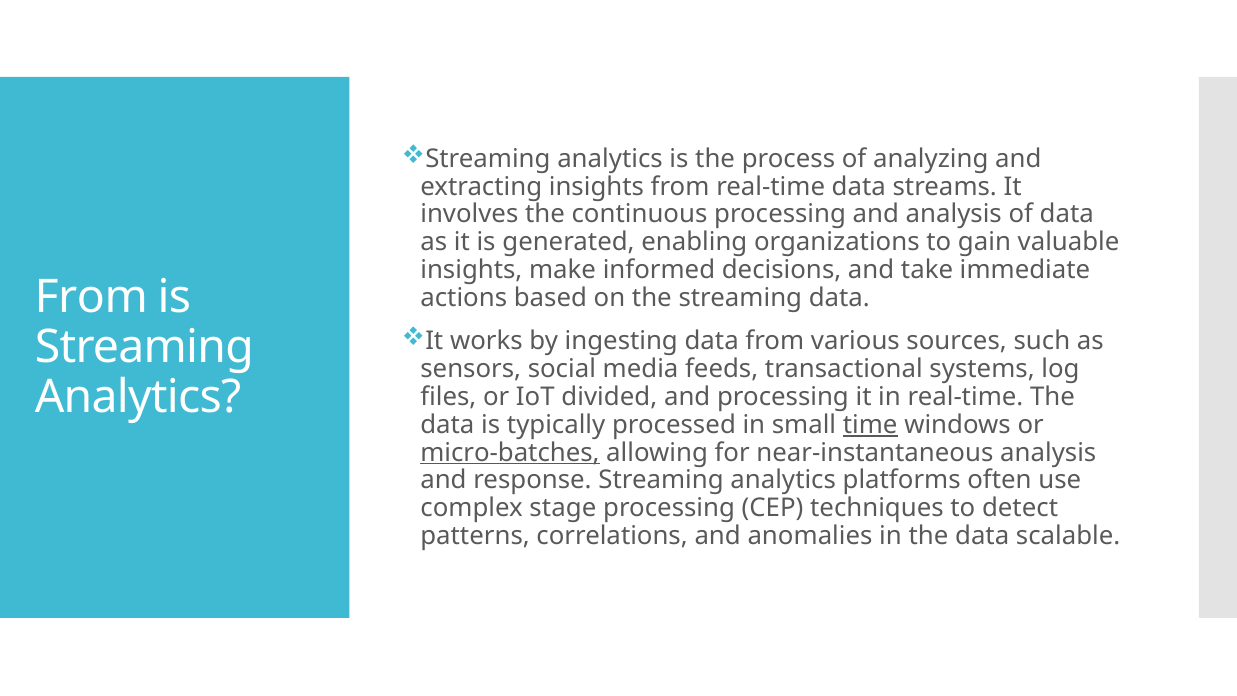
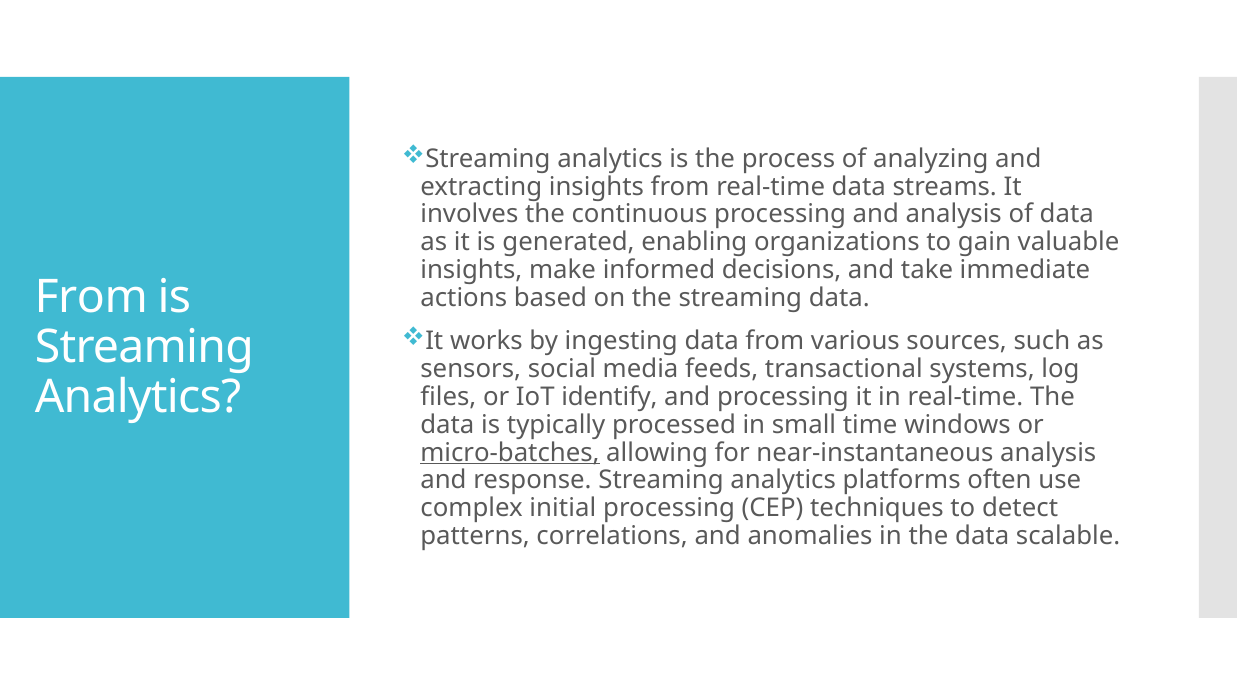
divided: divided -> identify
time underline: present -> none
stage: stage -> initial
